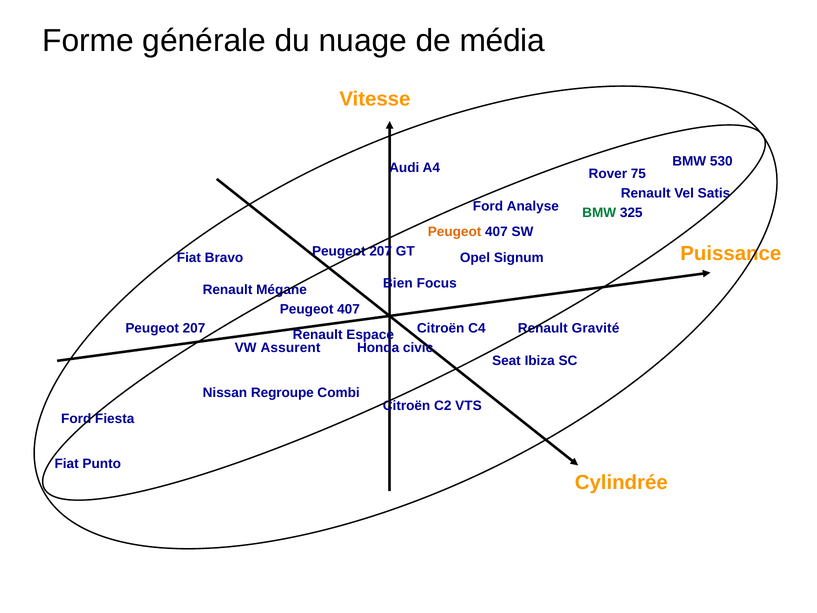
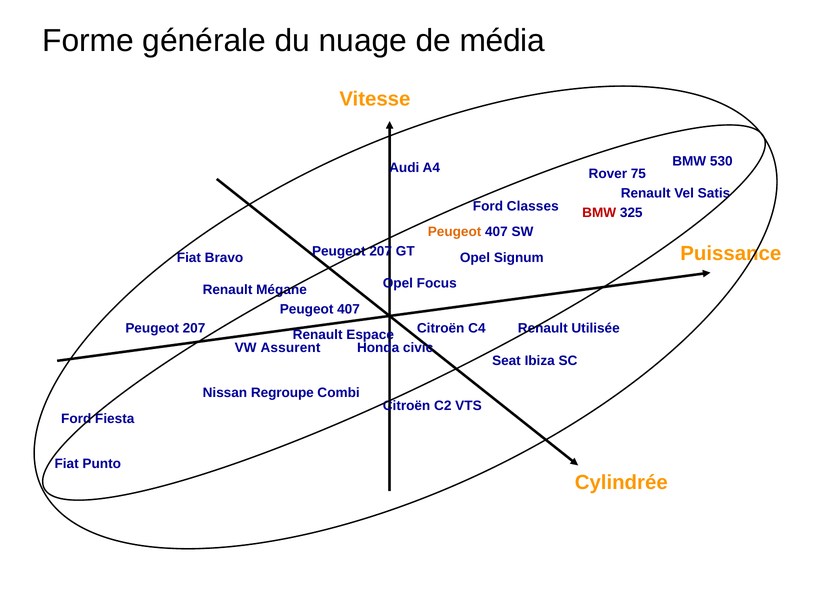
Analyse: Analyse -> Classes
BMW at (599, 212) colour: green -> red
Bien at (398, 283): Bien -> Opel
Gravité: Gravité -> Utilisée
